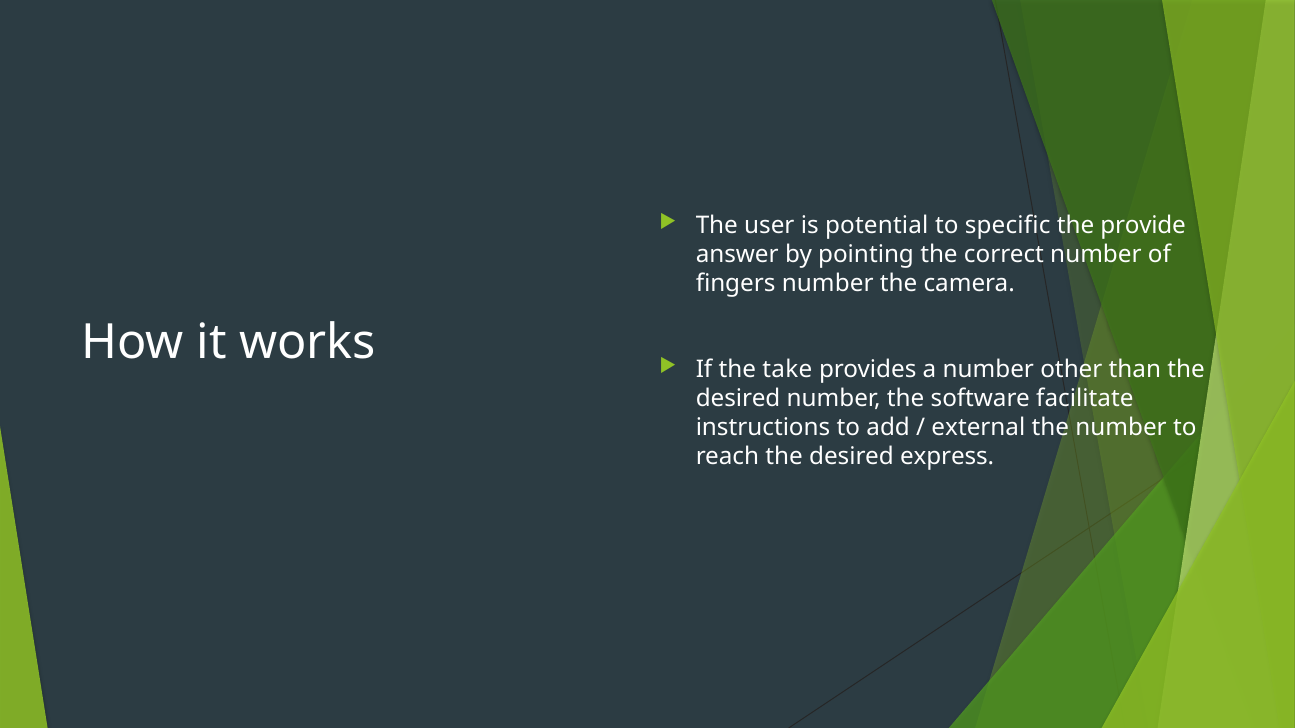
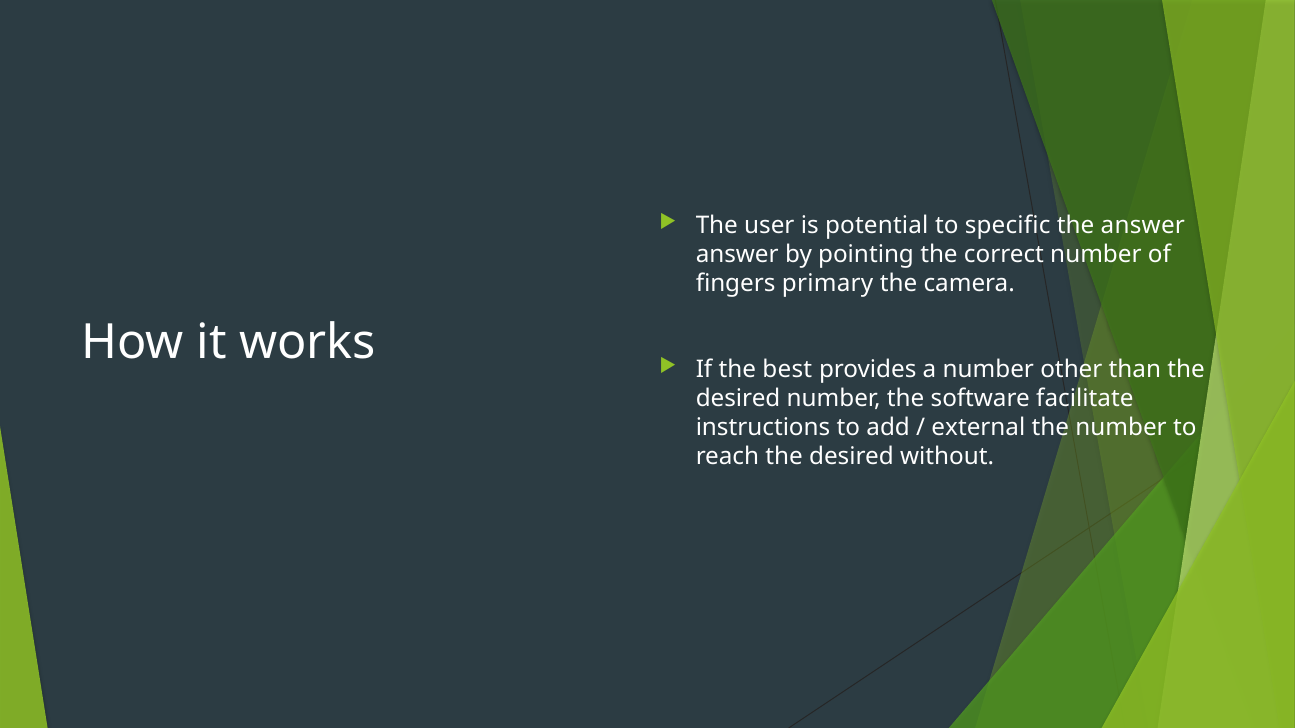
the provide: provide -> answer
fingers number: number -> primary
take: take -> best
express: express -> without
